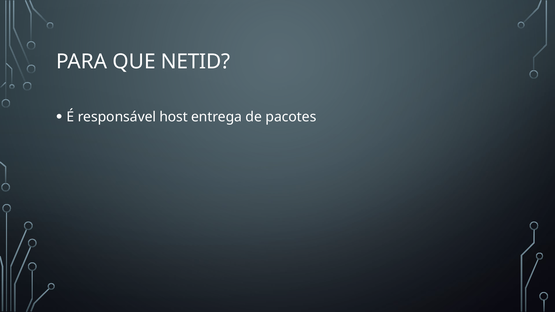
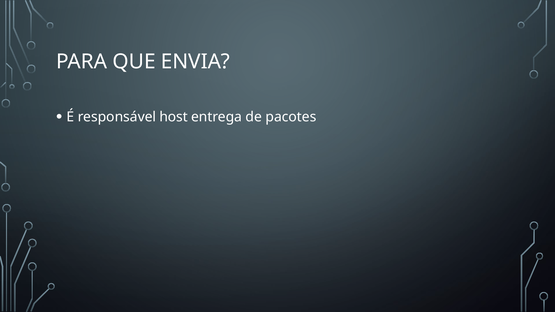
NETID: NETID -> ENVIA
